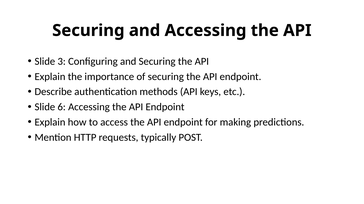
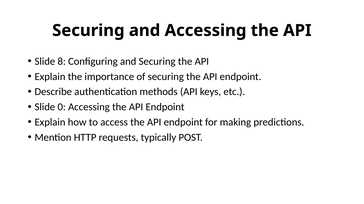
3: 3 -> 8
6: 6 -> 0
